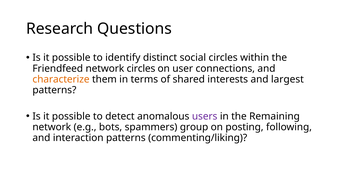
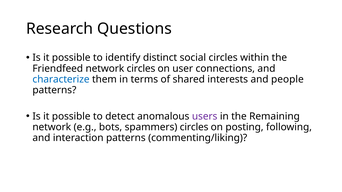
characterize colour: orange -> blue
largest: largest -> people
spammers group: group -> circles
